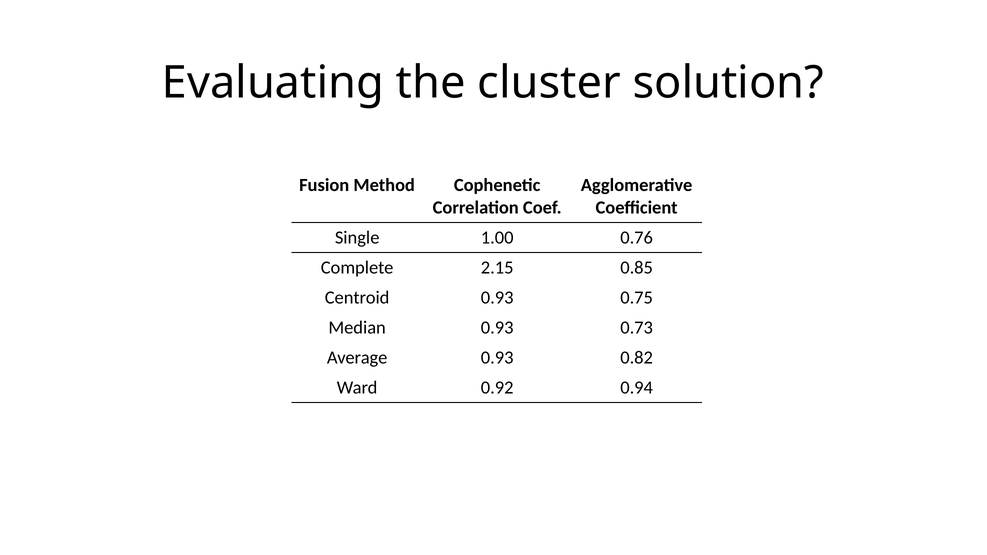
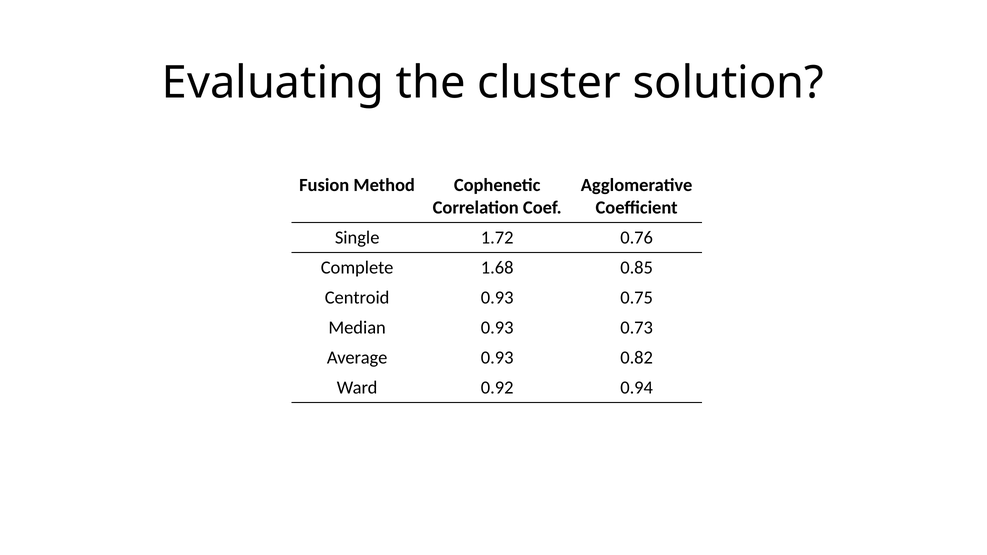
1.00: 1.00 -> 1.72
2.15: 2.15 -> 1.68
